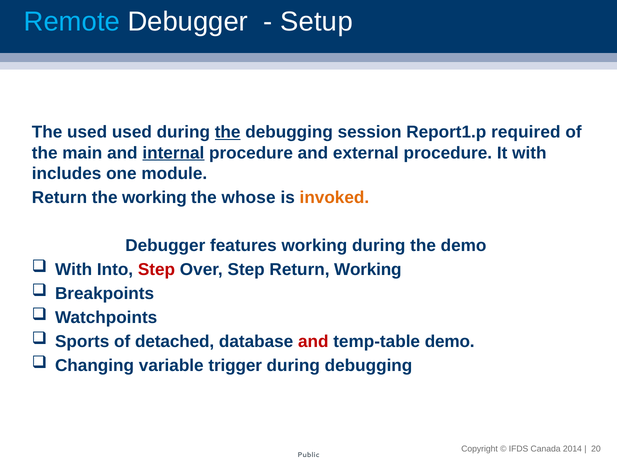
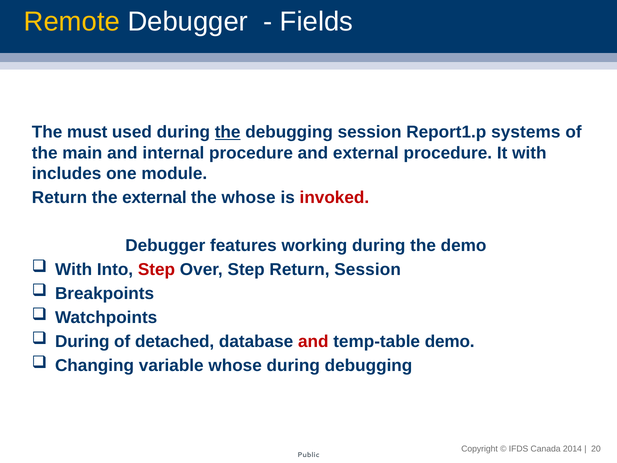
Remote colour: light blue -> yellow
Setup: Setup -> Fields
The used: used -> must
required: required -> systems
internal underline: present -> none
the working: working -> external
invoked colour: orange -> red
Return Working: Working -> Session
Sports at (82, 341): Sports -> During
variable trigger: trigger -> whose
